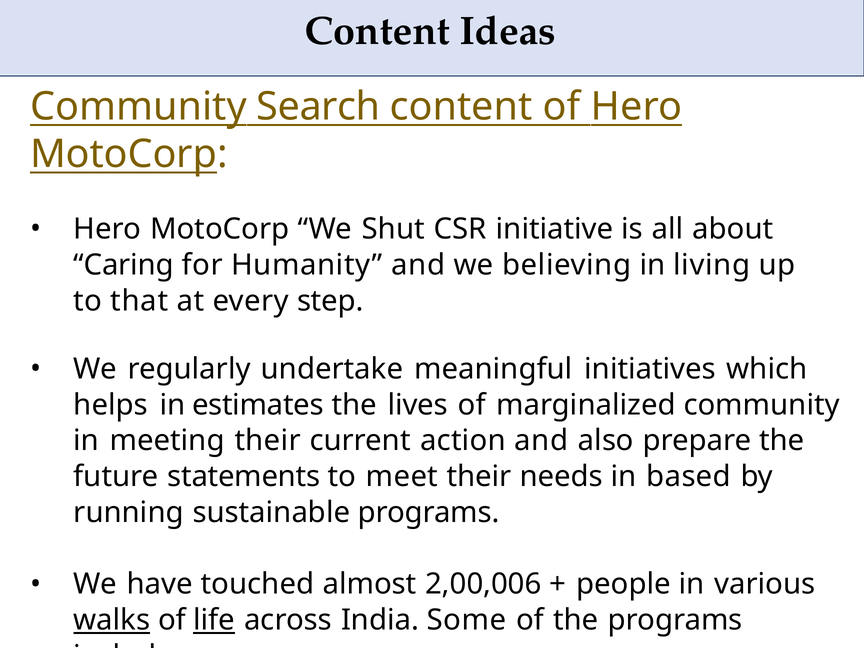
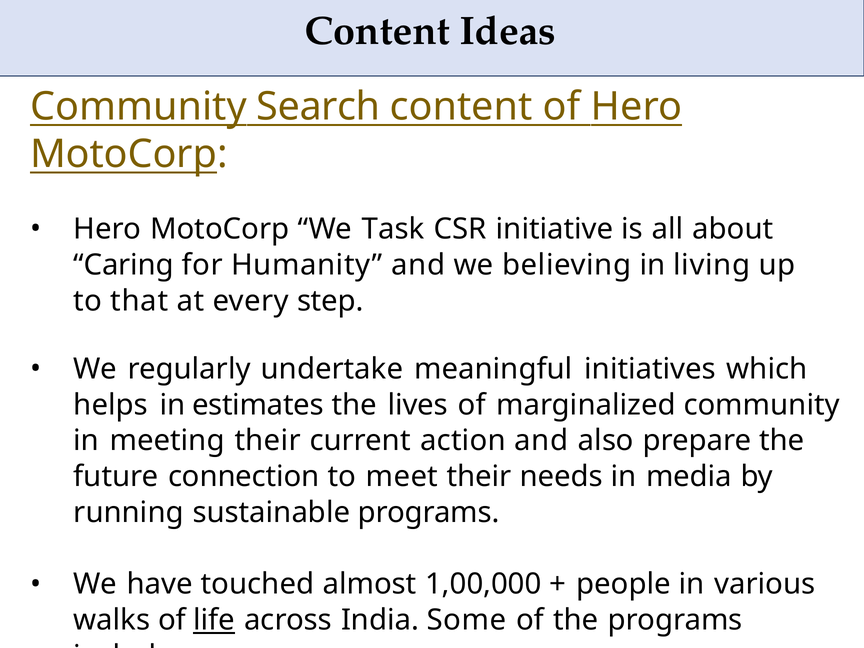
Shut: Shut -> Task
statements: statements -> connection
based: based -> media
2,00,006: 2,00,006 -> 1,00,000
walks underline: present -> none
